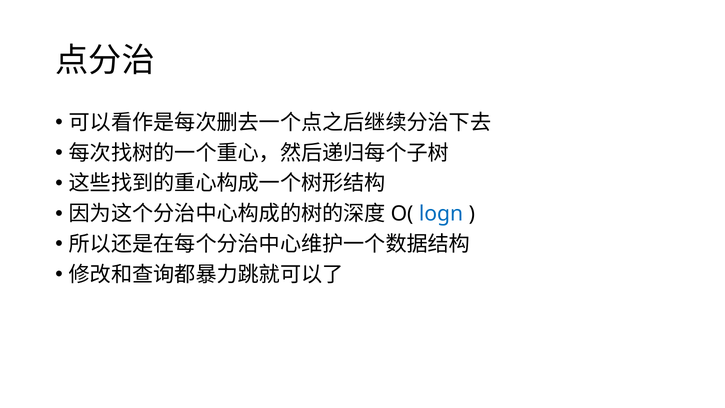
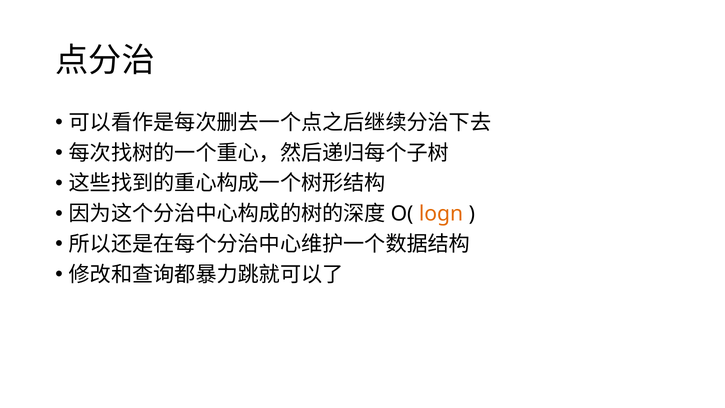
logn colour: blue -> orange
